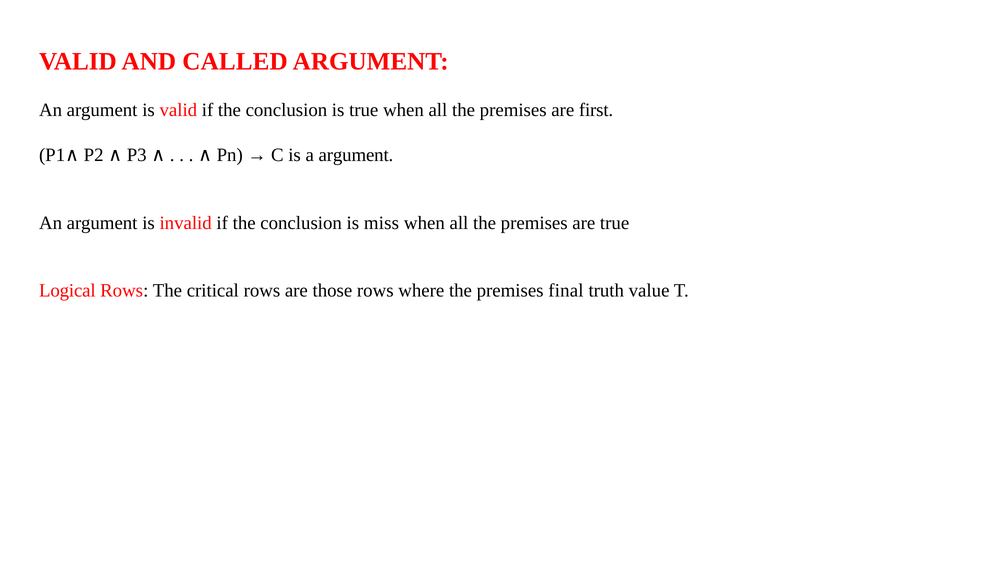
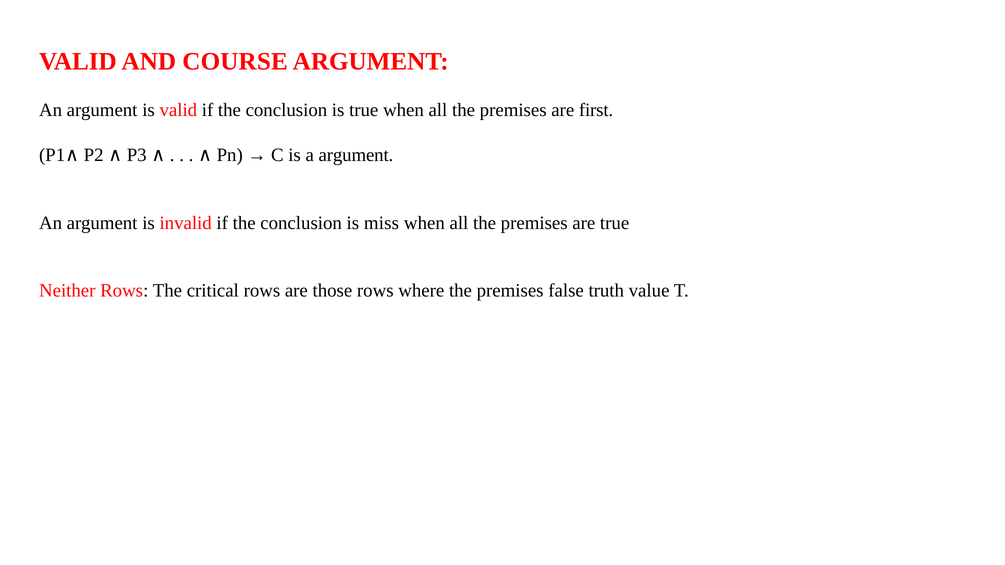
CALLED: CALLED -> COURSE
Logical: Logical -> Neither
final: final -> false
